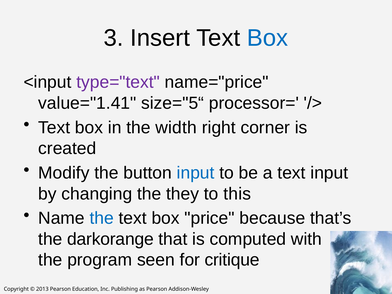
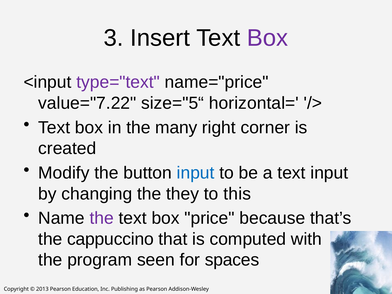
Box at (267, 38) colour: blue -> purple
value="1.41: value="1.41 -> value="7.22
processor=: processor= -> horizontal=
width: width -> many
the at (102, 218) colour: blue -> purple
darkorange: darkorange -> cappuccino
critique: critique -> spaces
